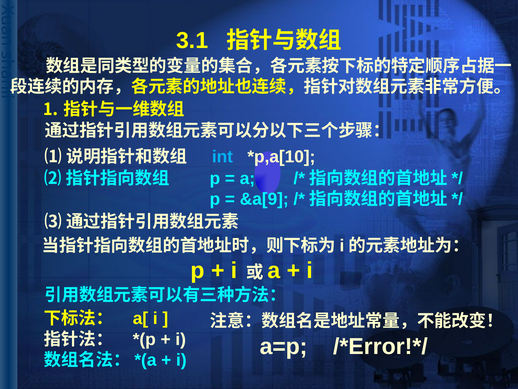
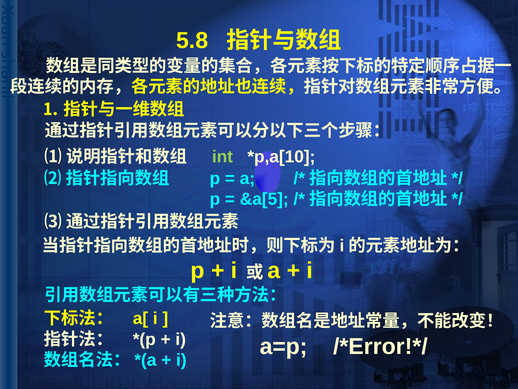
3.1: 3.1 -> 5.8
int colour: light blue -> light green
&a[9: &a[9 -> &a[5
